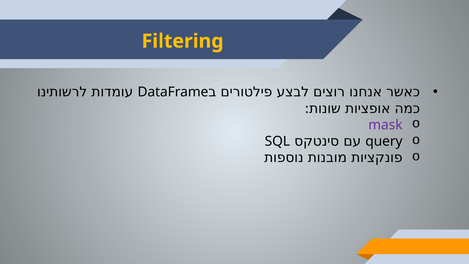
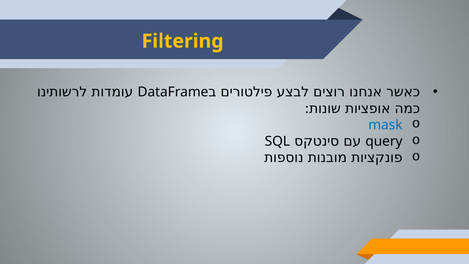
mask colour: purple -> blue
